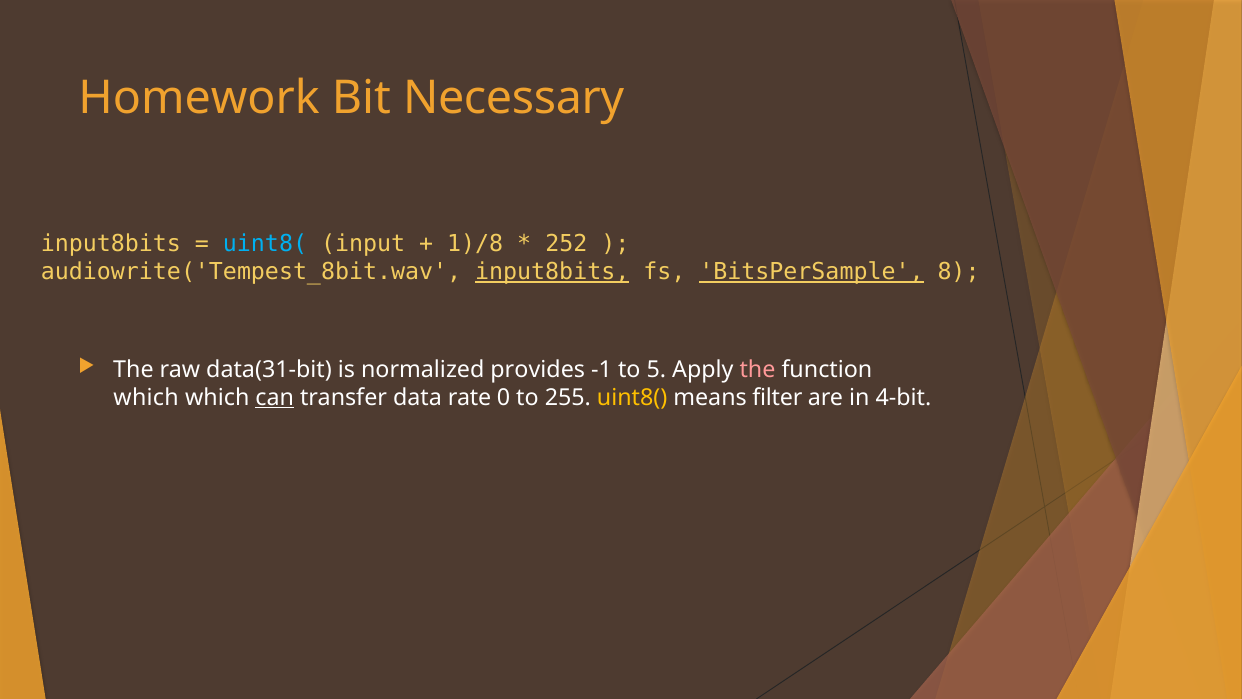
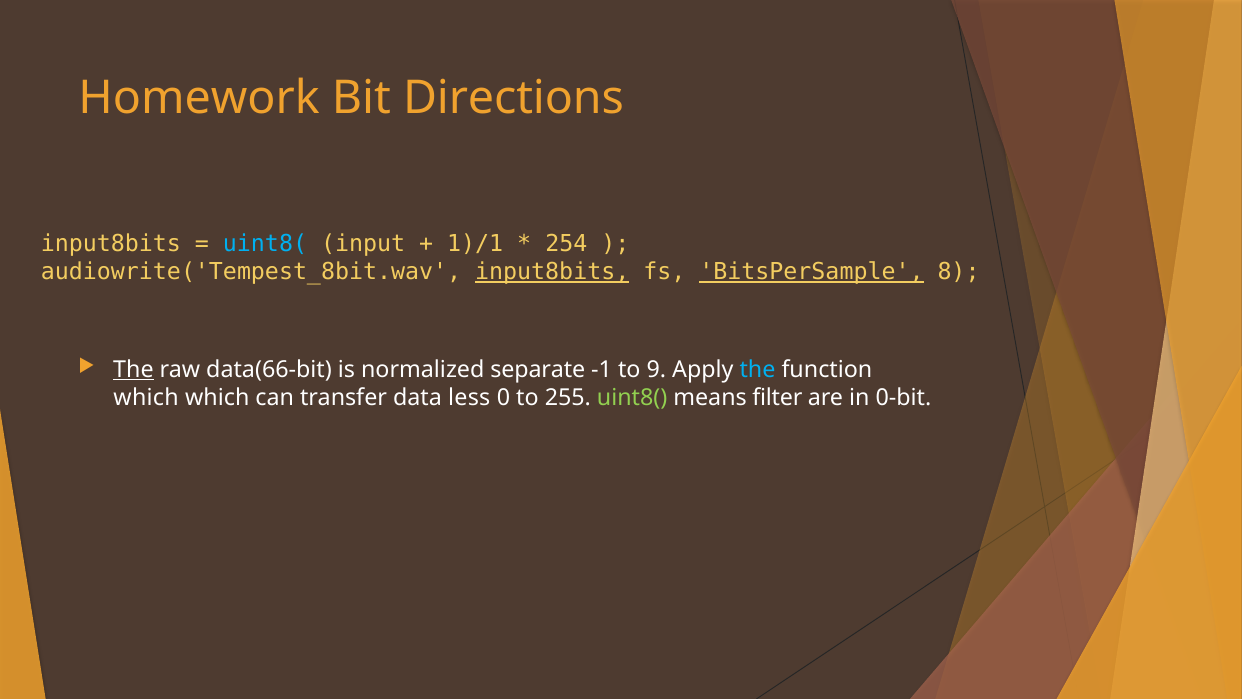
Necessary: Necessary -> Directions
1)/8: 1)/8 -> 1)/1
252: 252 -> 254
The at (133, 370) underline: none -> present
data(31-bit: data(31-bit -> data(66-bit
provides: provides -> separate
5: 5 -> 9
the at (757, 370) colour: pink -> light blue
can underline: present -> none
rate: rate -> less
uint8( at (632, 398) colour: yellow -> light green
4-bit: 4-bit -> 0-bit
